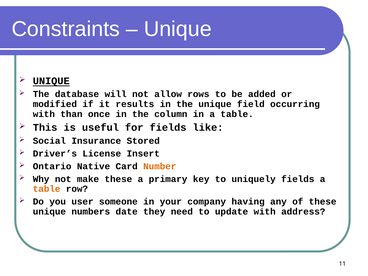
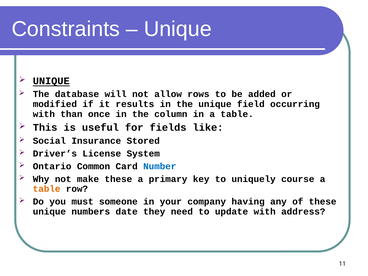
Insert: Insert -> System
Native: Native -> Common
Number colour: orange -> blue
uniquely fields: fields -> course
user: user -> must
